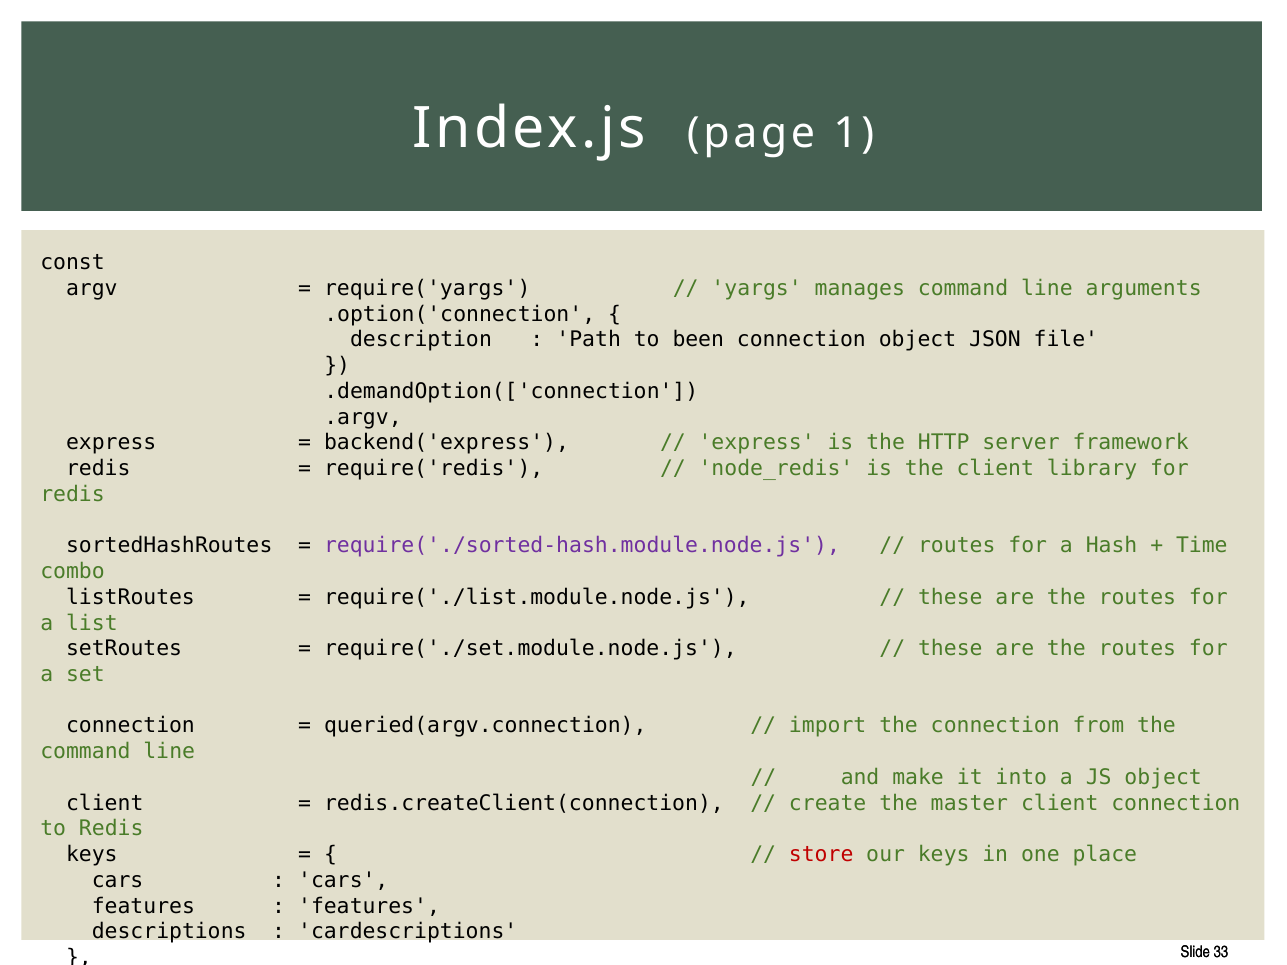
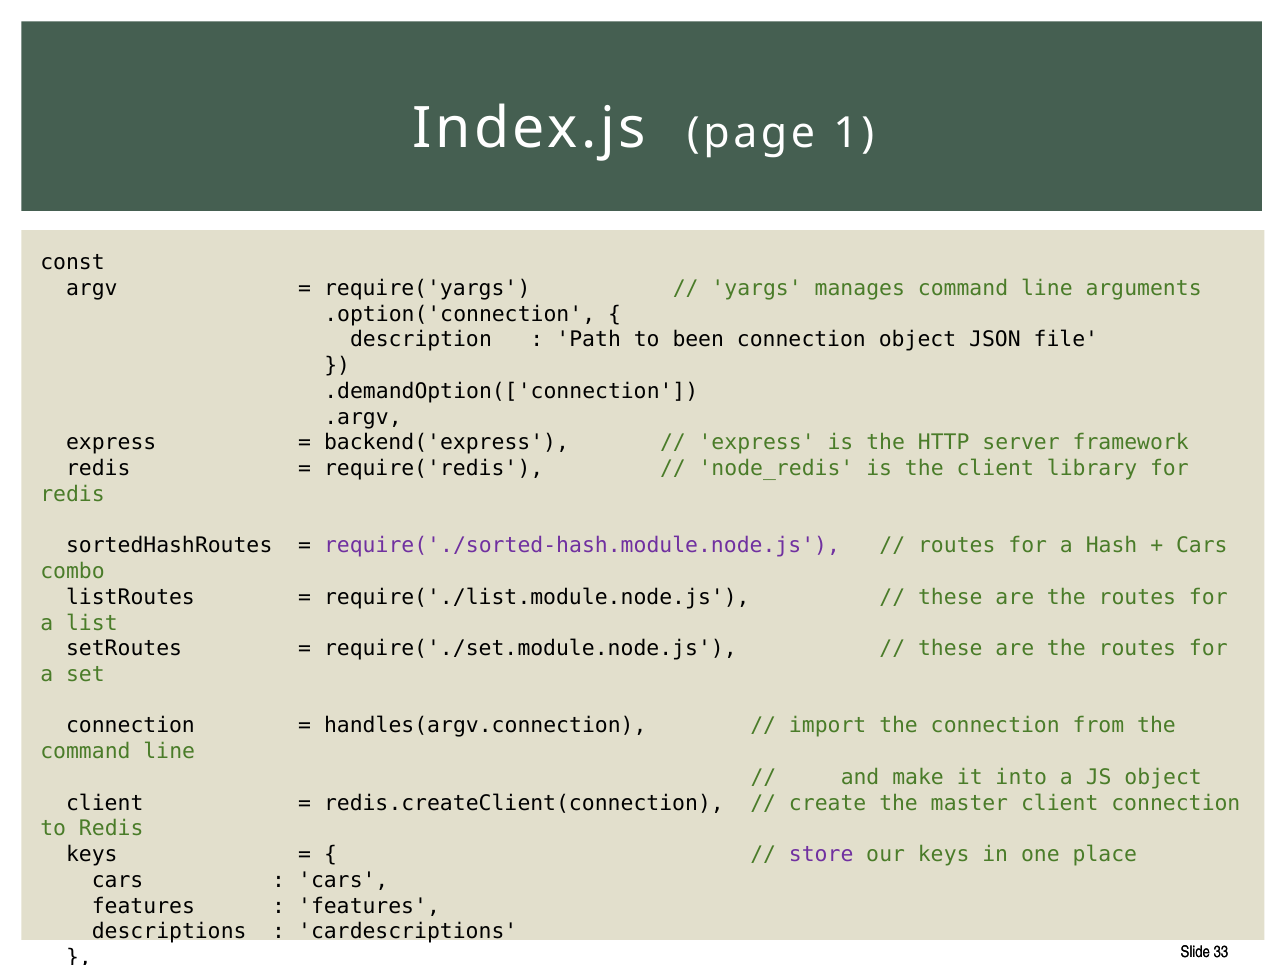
Time at (1202, 546): Time -> Cars
queried(argv.connection: queried(argv.connection -> handles(argv.connection
store colour: red -> purple
